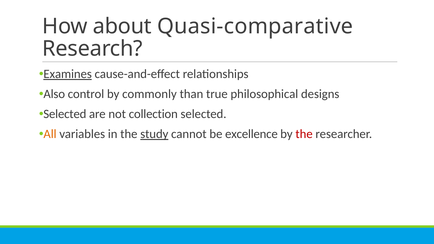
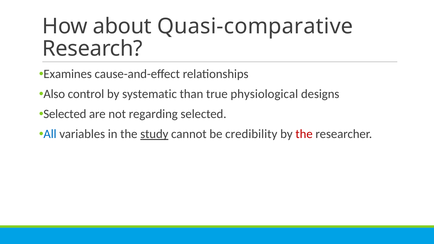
Examines underline: present -> none
commonly: commonly -> systematic
philosophical: philosophical -> physiological
collection: collection -> regarding
All colour: orange -> blue
excellence: excellence -> credibility
